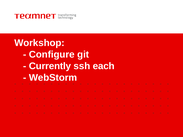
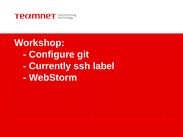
each: each -> label
